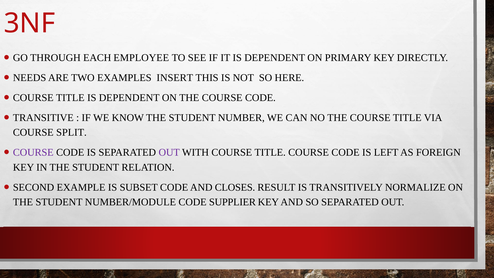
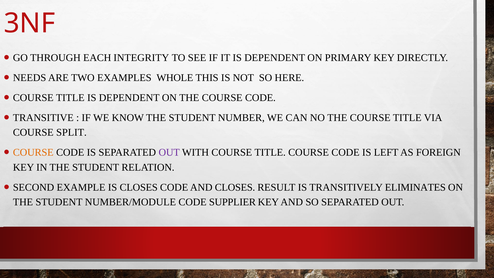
EMPLOYEE: EMPLOYEE -> INTEGRITY
INSERT: INSERT -> WHOLE
COURSE at (33, 152) colour: purple -> orange
IS SUBSET: SUBSET -> CLOSES
NORMALIZE: NORMALIZE -> ELIMINATES
